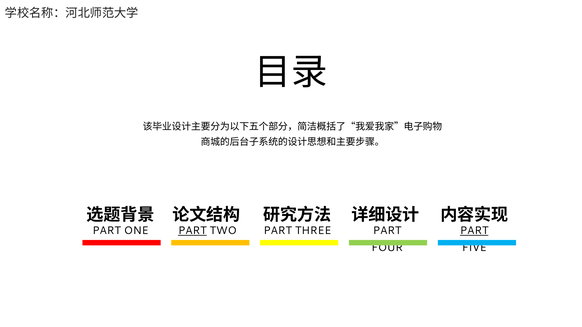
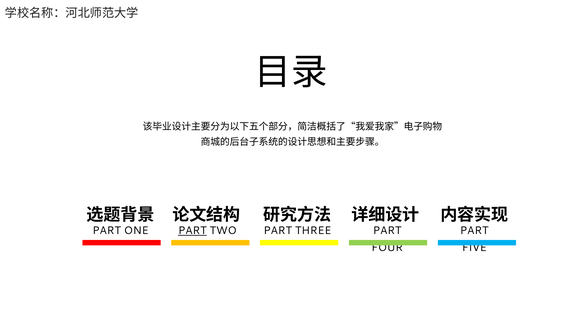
PART at (474, 231) underline: present -> none
